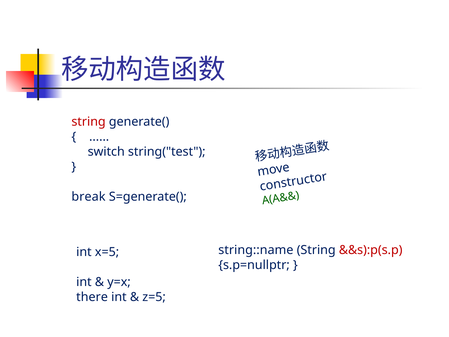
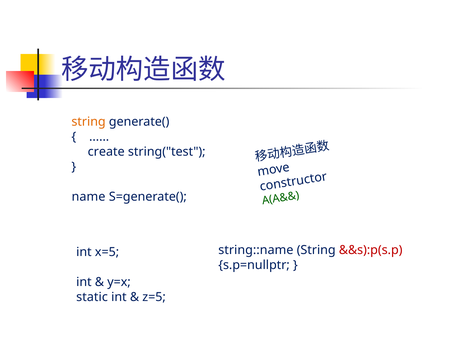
string at (89, 122) colour: red -> orange
switch: switch -> create
break: break -> name
there: there -> static
